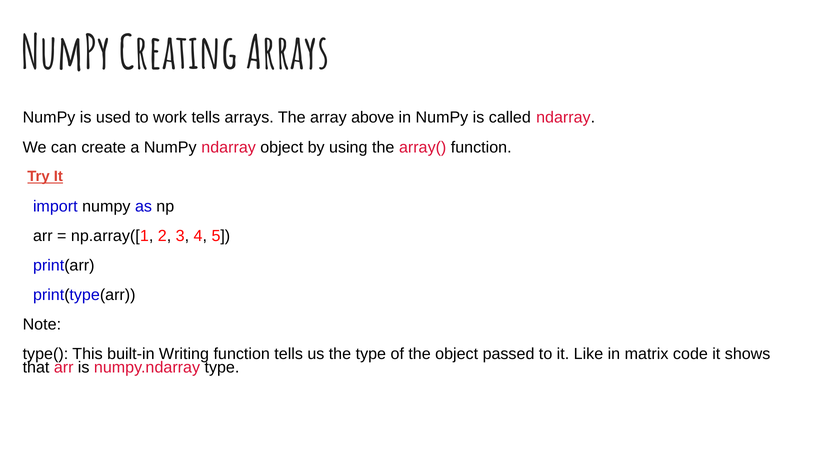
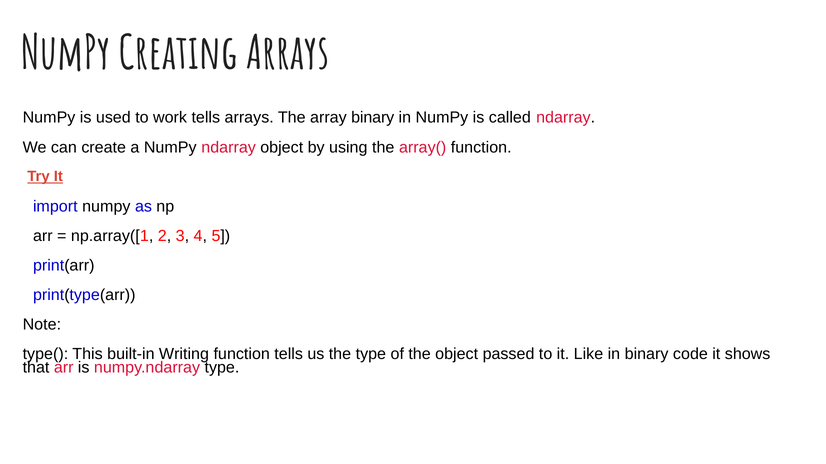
array above: above -> binary
in matrix: matrix -> binary
